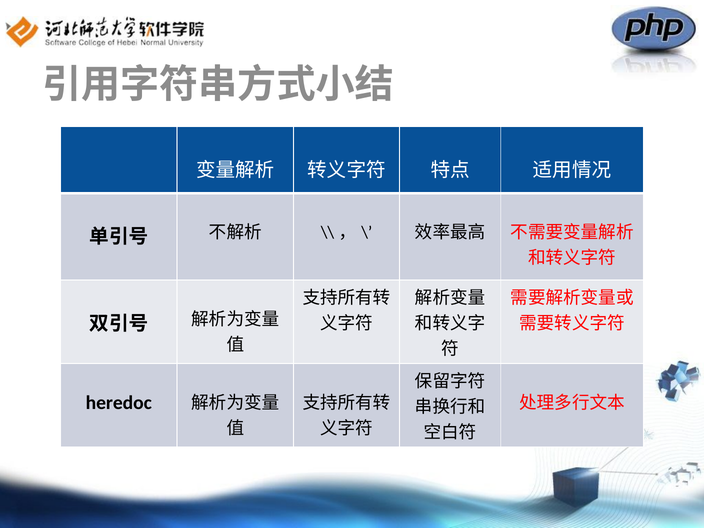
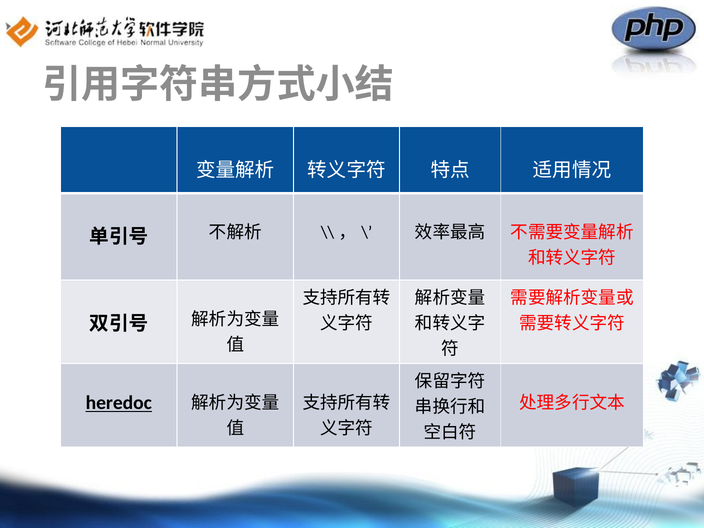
heredoc underline: none -> present
